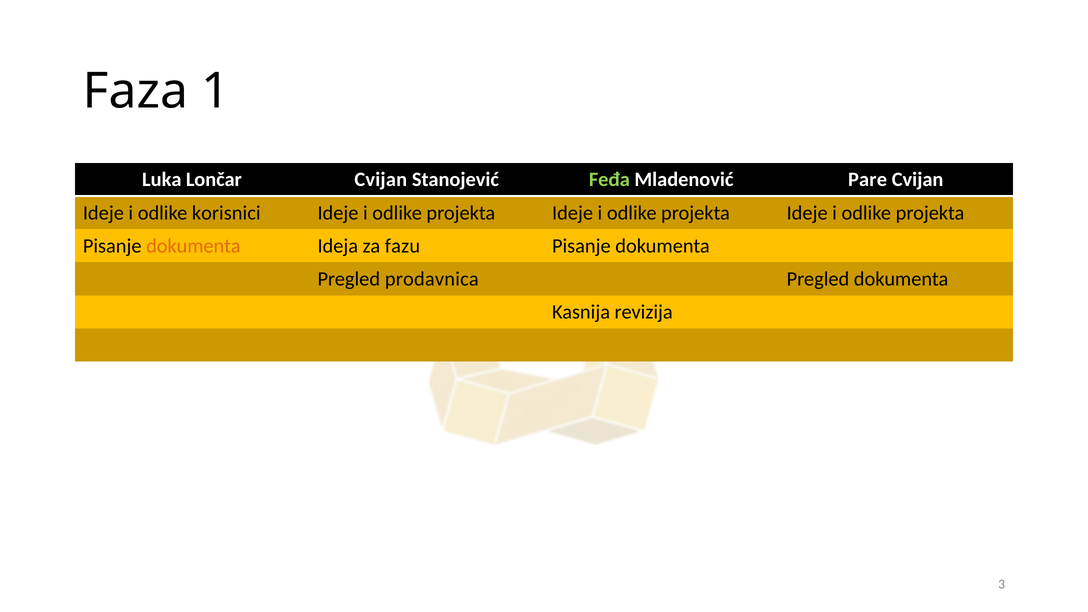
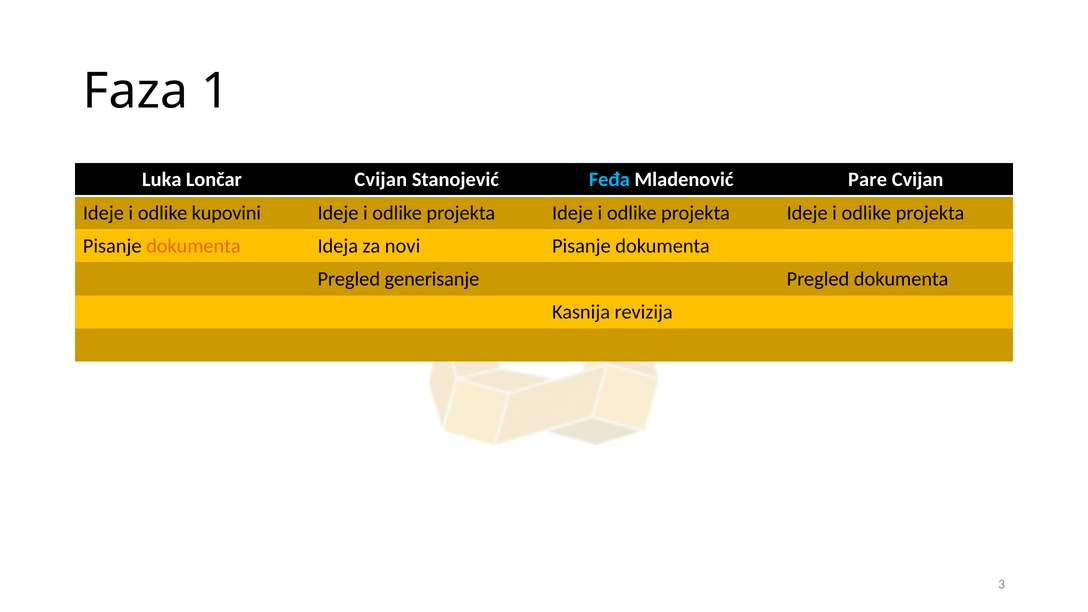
Feđa colour: light green -> light blue
korisnici: korisnici -> kupovini
fazu: fazu -> novi
prodavnica: prodavnica -> generisanje
